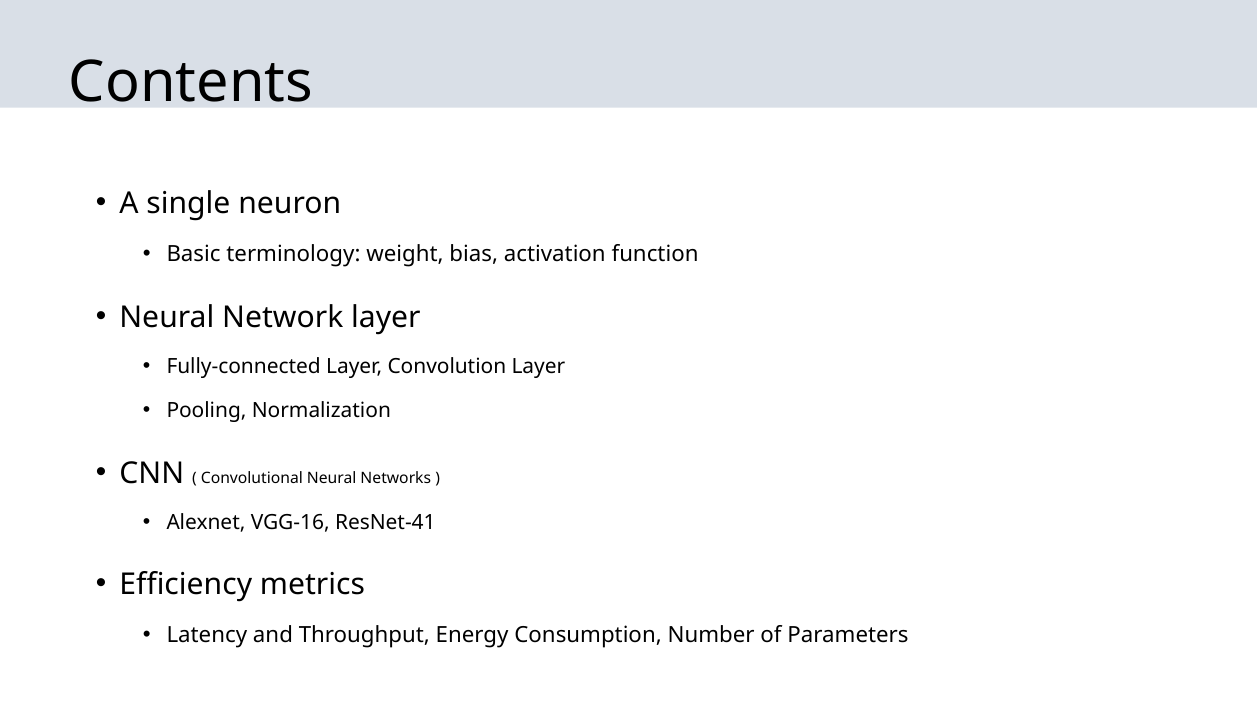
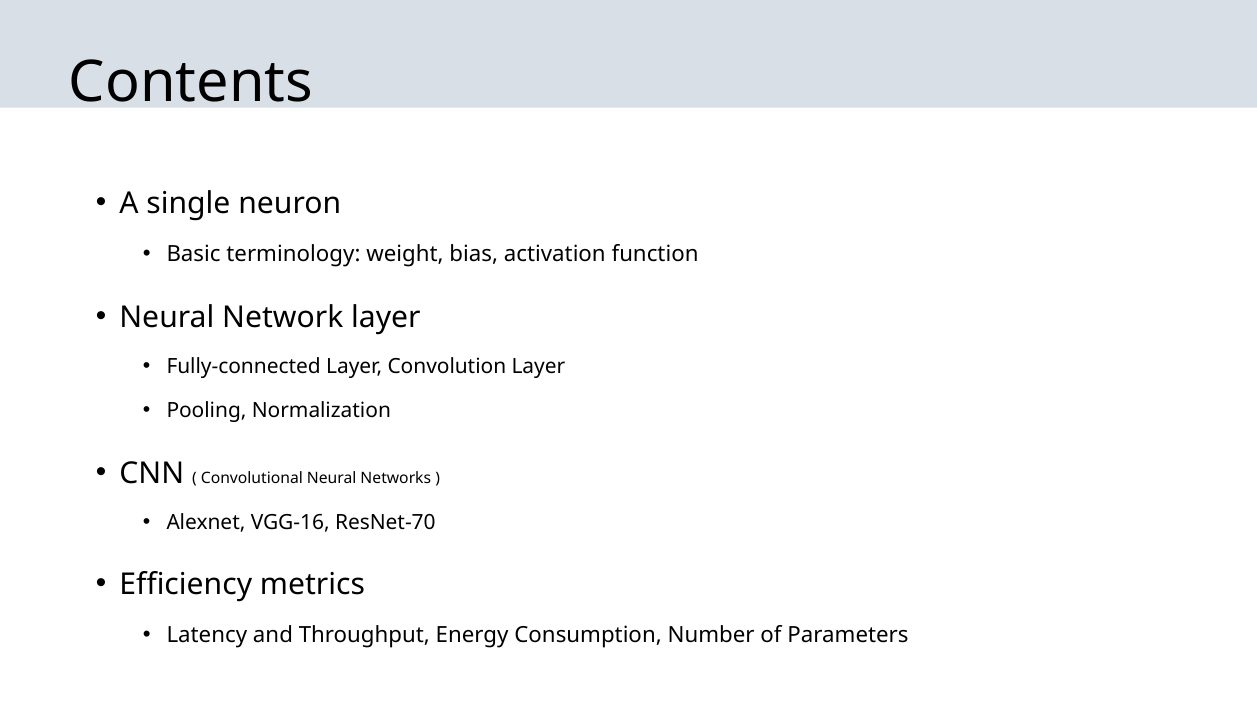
ResNet-41: ResNet-41 -> ResNet-70
